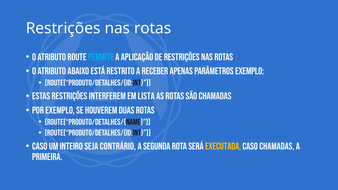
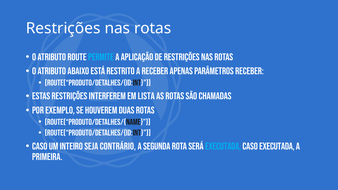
parâmetros exemplo: exemplo -> receber
executada at (223, 146) colour: yellow -> light blue
caso chamadas: chamadas -> executada
